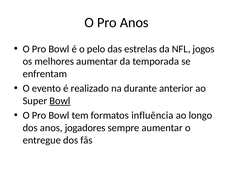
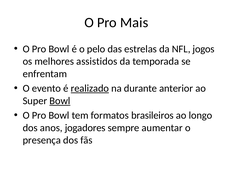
Pro Anos: Anos -> Mais
melhores aumentar: aumentar -> assistidos
realizado underline: none -> present
influência: influência -> brasileiros
entregue: entregue -> presença
